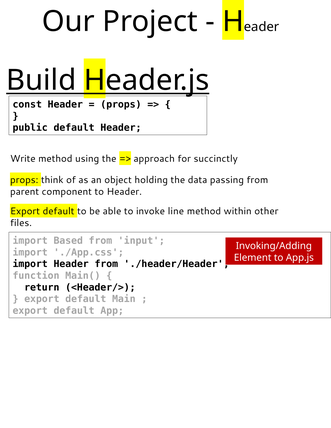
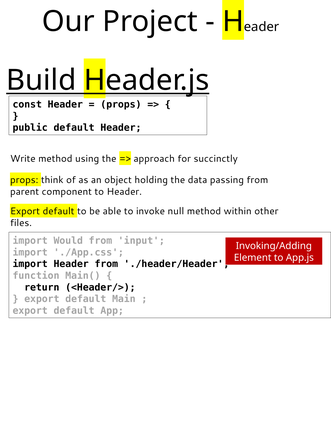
line: line -> null
Based: Based -> Would
